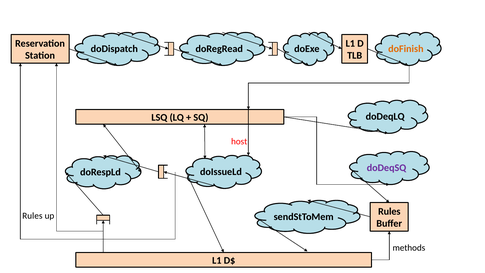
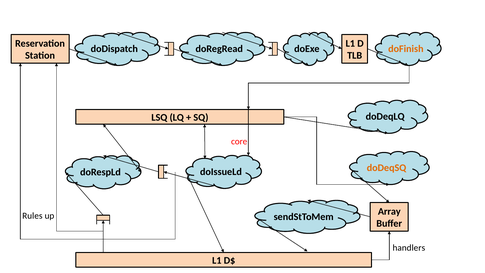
host: host -> core
doDeqSQ colour: purple -> orange
Rules at (389, 211): Rules -> Array
methods: methods -> handlers
